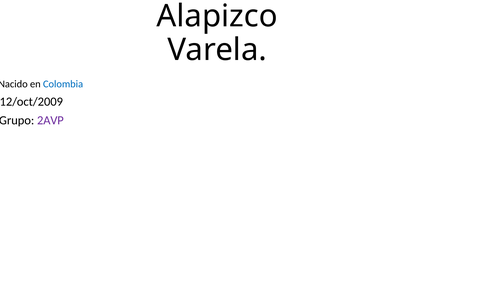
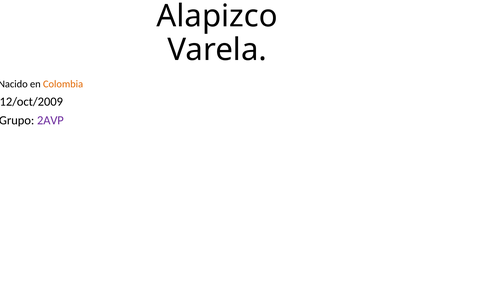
Colombia colour: blue -> orange
